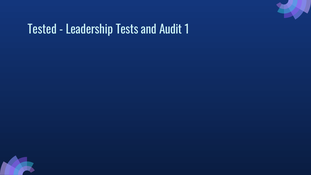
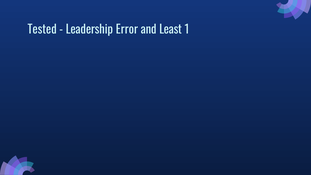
Tests: Tests -> Error
Audit: Audit -> Least
